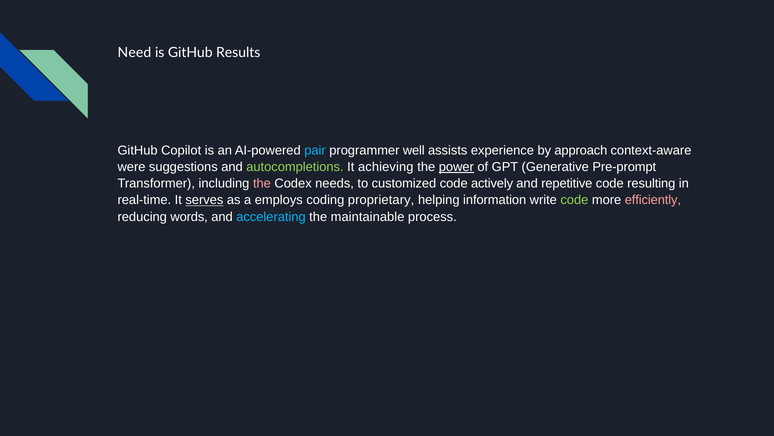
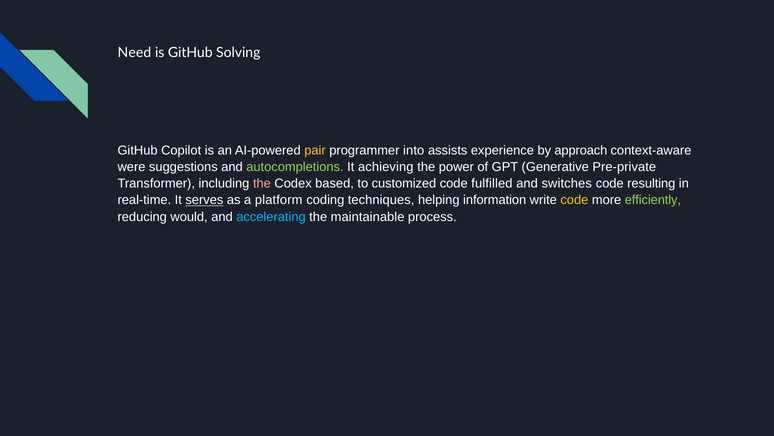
Results: Results -> Solving
pair colour: light blue -> yellow
well: well -> into
power underline: present -> none
Pre-prompt: Pre-prompt -> Pre-private
needs: needs -> based
actively: actively -> fulfilled
repetitive: repetitive -> switches
employs: employs -> platform
proprietary: proprietary -> techniques
code at (574, 200) colour: light green -> yellow
efficiently colour: pink -> light green
words: words -> would
